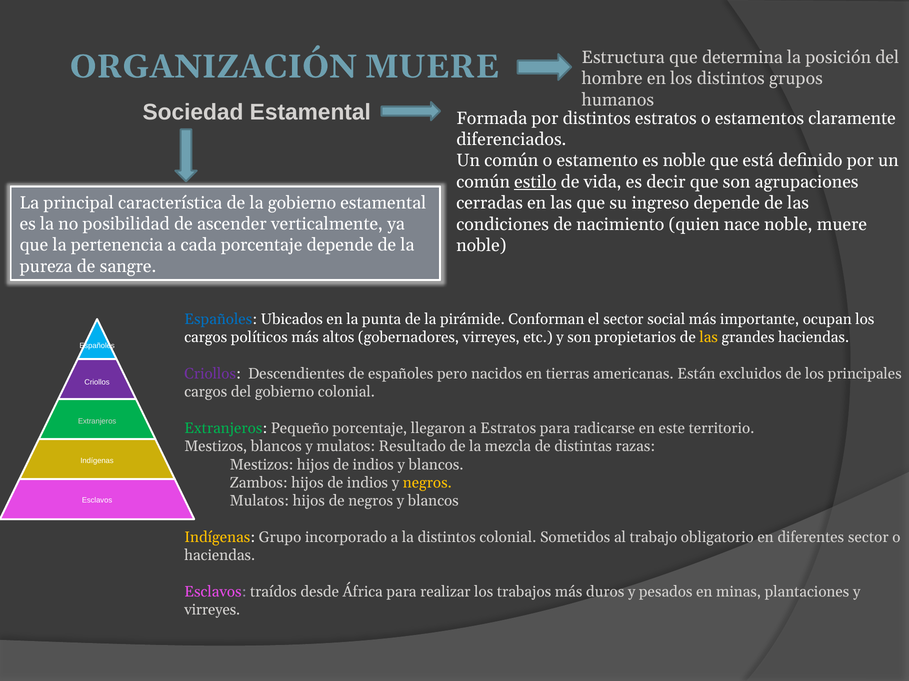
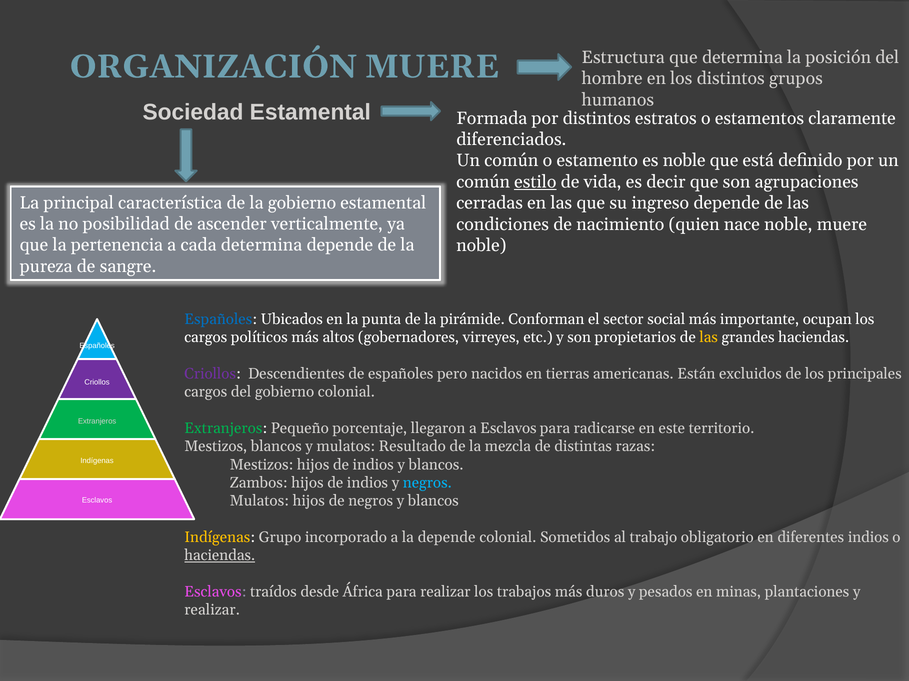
cada porcentaje: porcentaje -> determina
a Estratos: Estratos -> Esclavos
negros at (427, 483) colour: yellow -> light blue
la distintos: distintos -> depende
diferentes sector: sector -> indios
haciendas at (220, 556) underline: none -> present
virreyes at (212, 611): virreyes -> realizar
